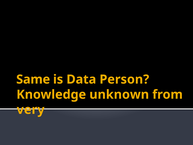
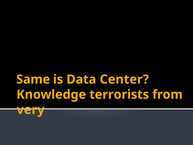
Person: Person -> Center
unknown: unknown -> terrorists
